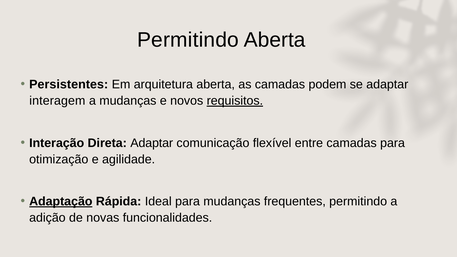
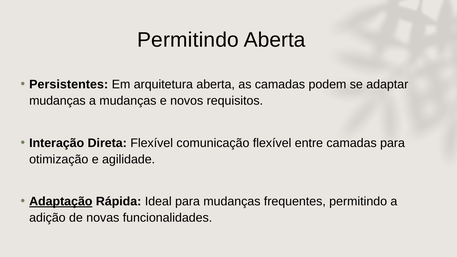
interagem at (57, 101): interagem -> mudanças
requisitos underline: present -> none
Direta Adaptar: Adaptar -> Flexível
